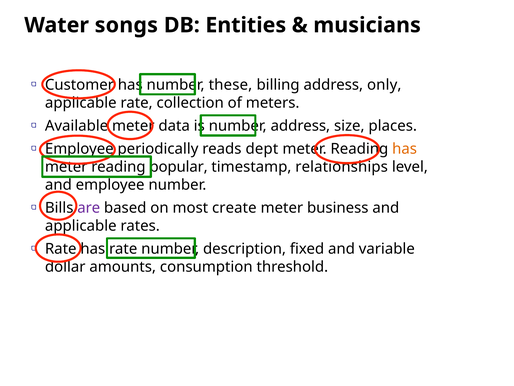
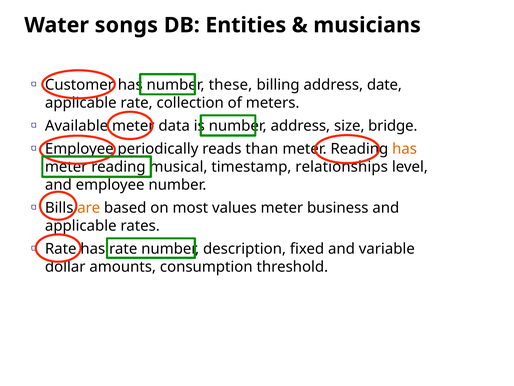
only: only -> date
places: places -> bridge
dept: dept -> than
popular: popular -> musical
are colour: purple -> orange
create: create -> values
